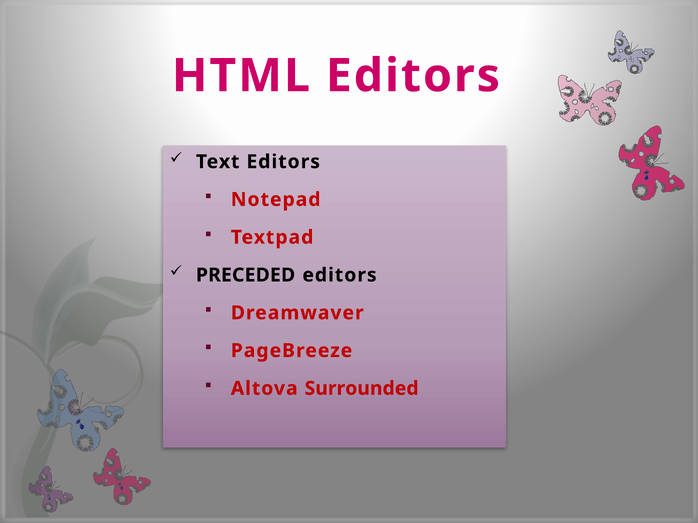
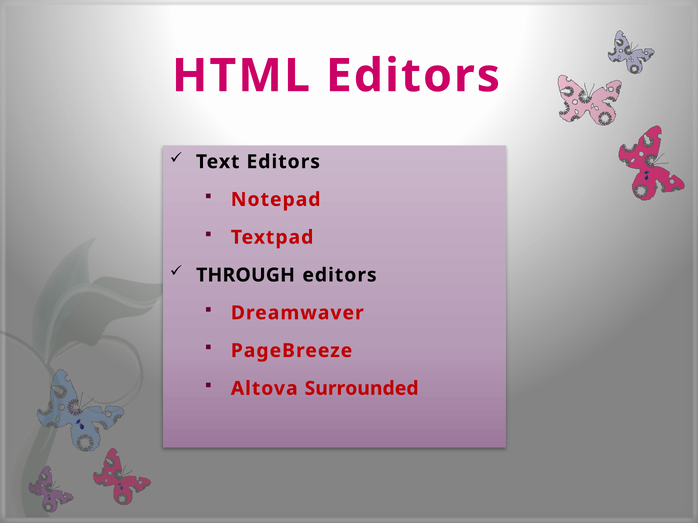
PRECEDED: PRECEDED -> THROUGH
